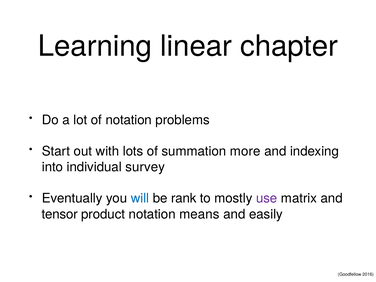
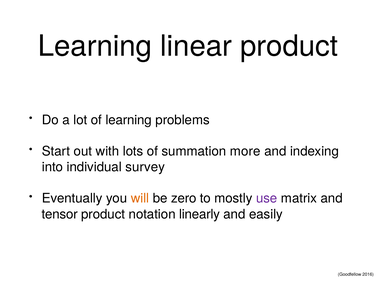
linear chapter: chapter -> product
of notation: notation -> learning
will colour: blue -> orange
rank: rank -> zero
means: means -> linearly
